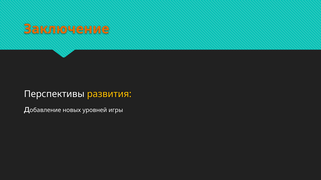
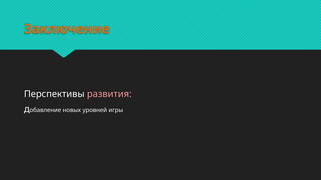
развития colour: yellow -> pink
